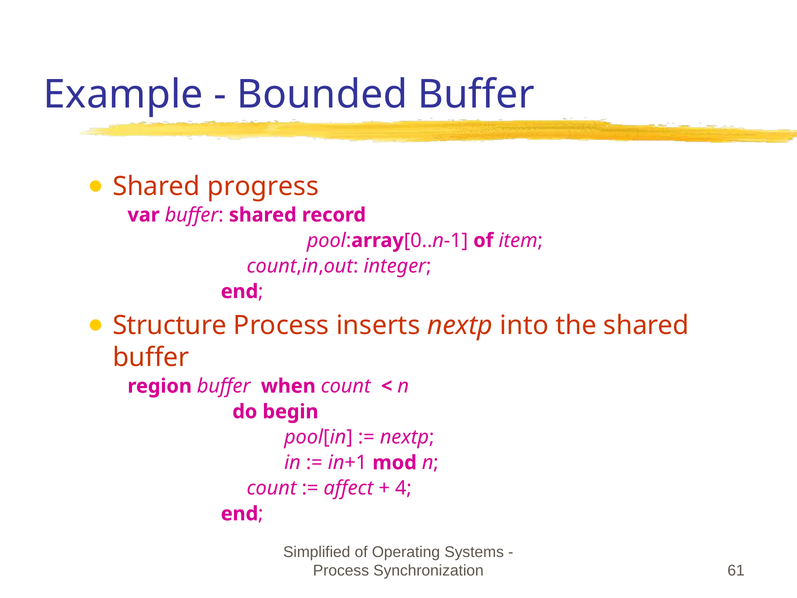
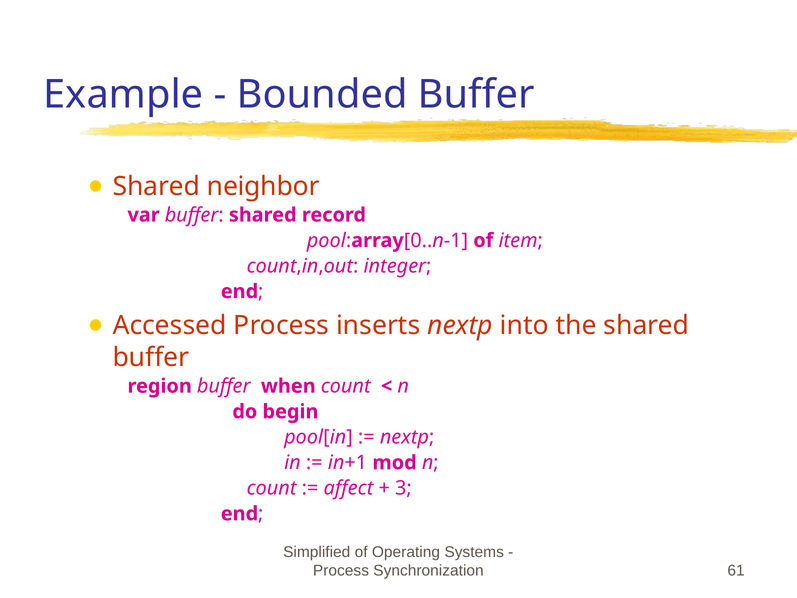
progress: progress -> neighbor
Structure: Structure -> Accessed
4: 4 -> 3
